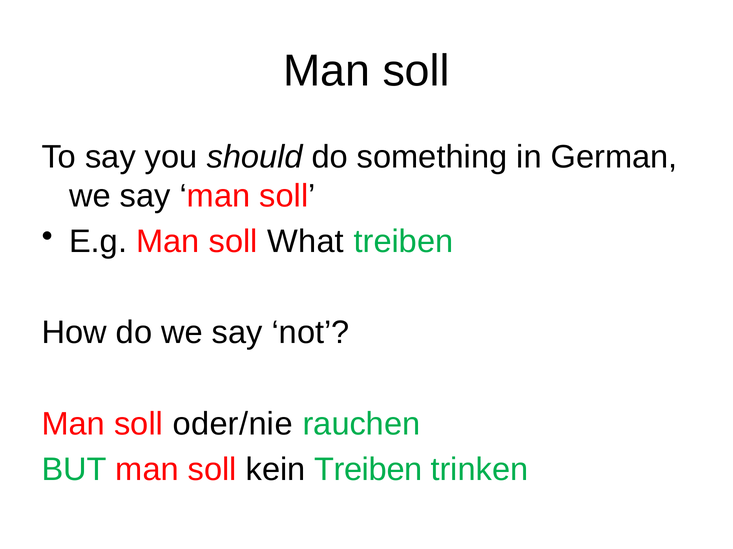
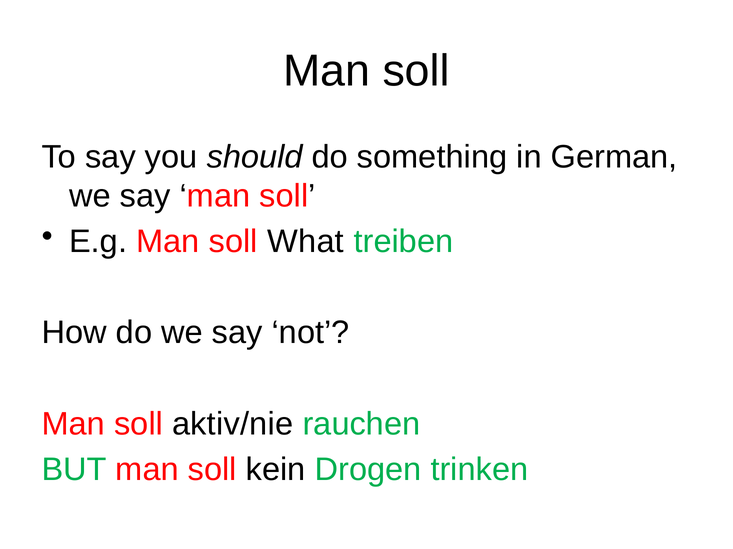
oder/nie: oder/nie -> aktiv/nie
kein Treiben: Treiben -> Drogen
